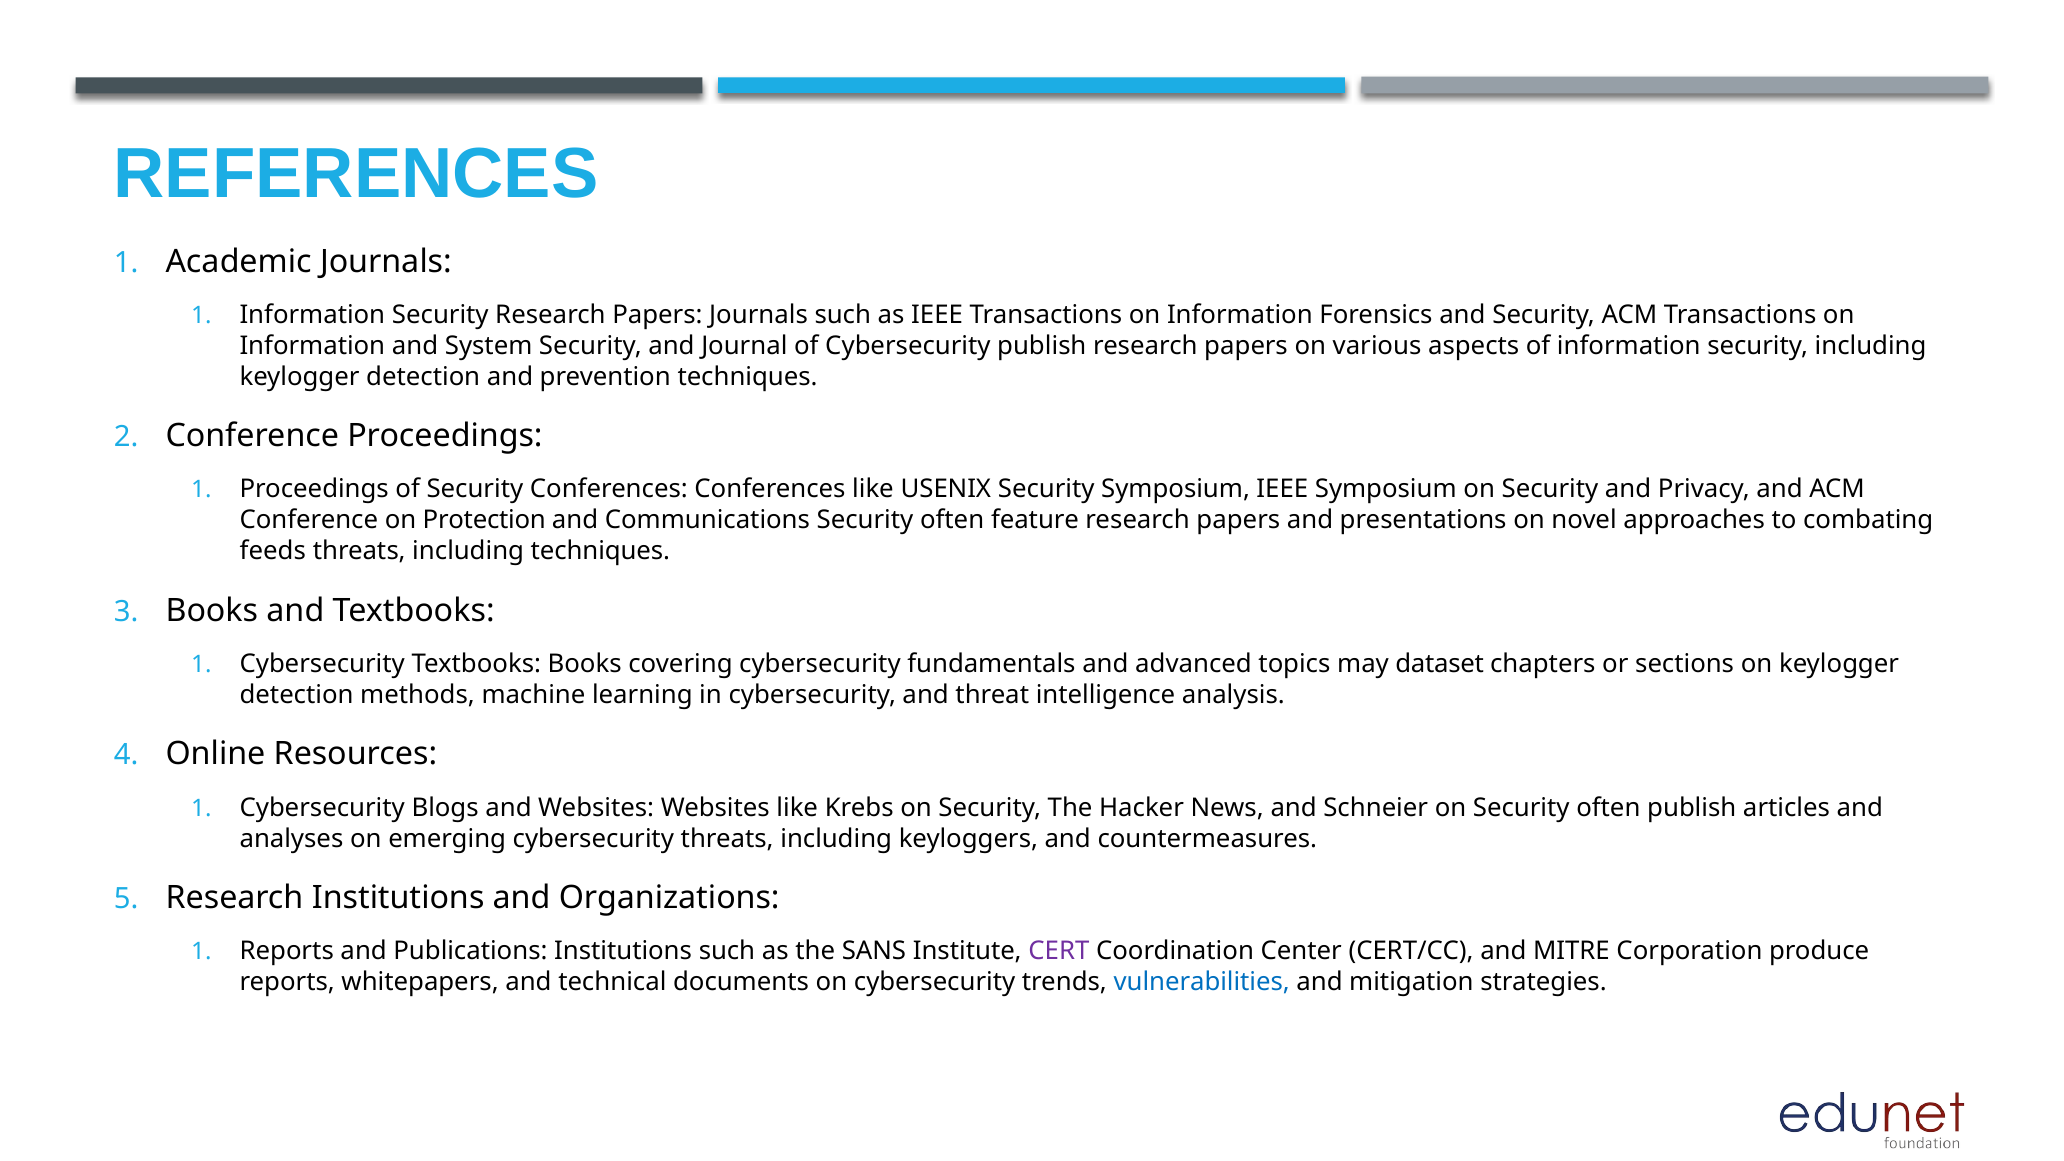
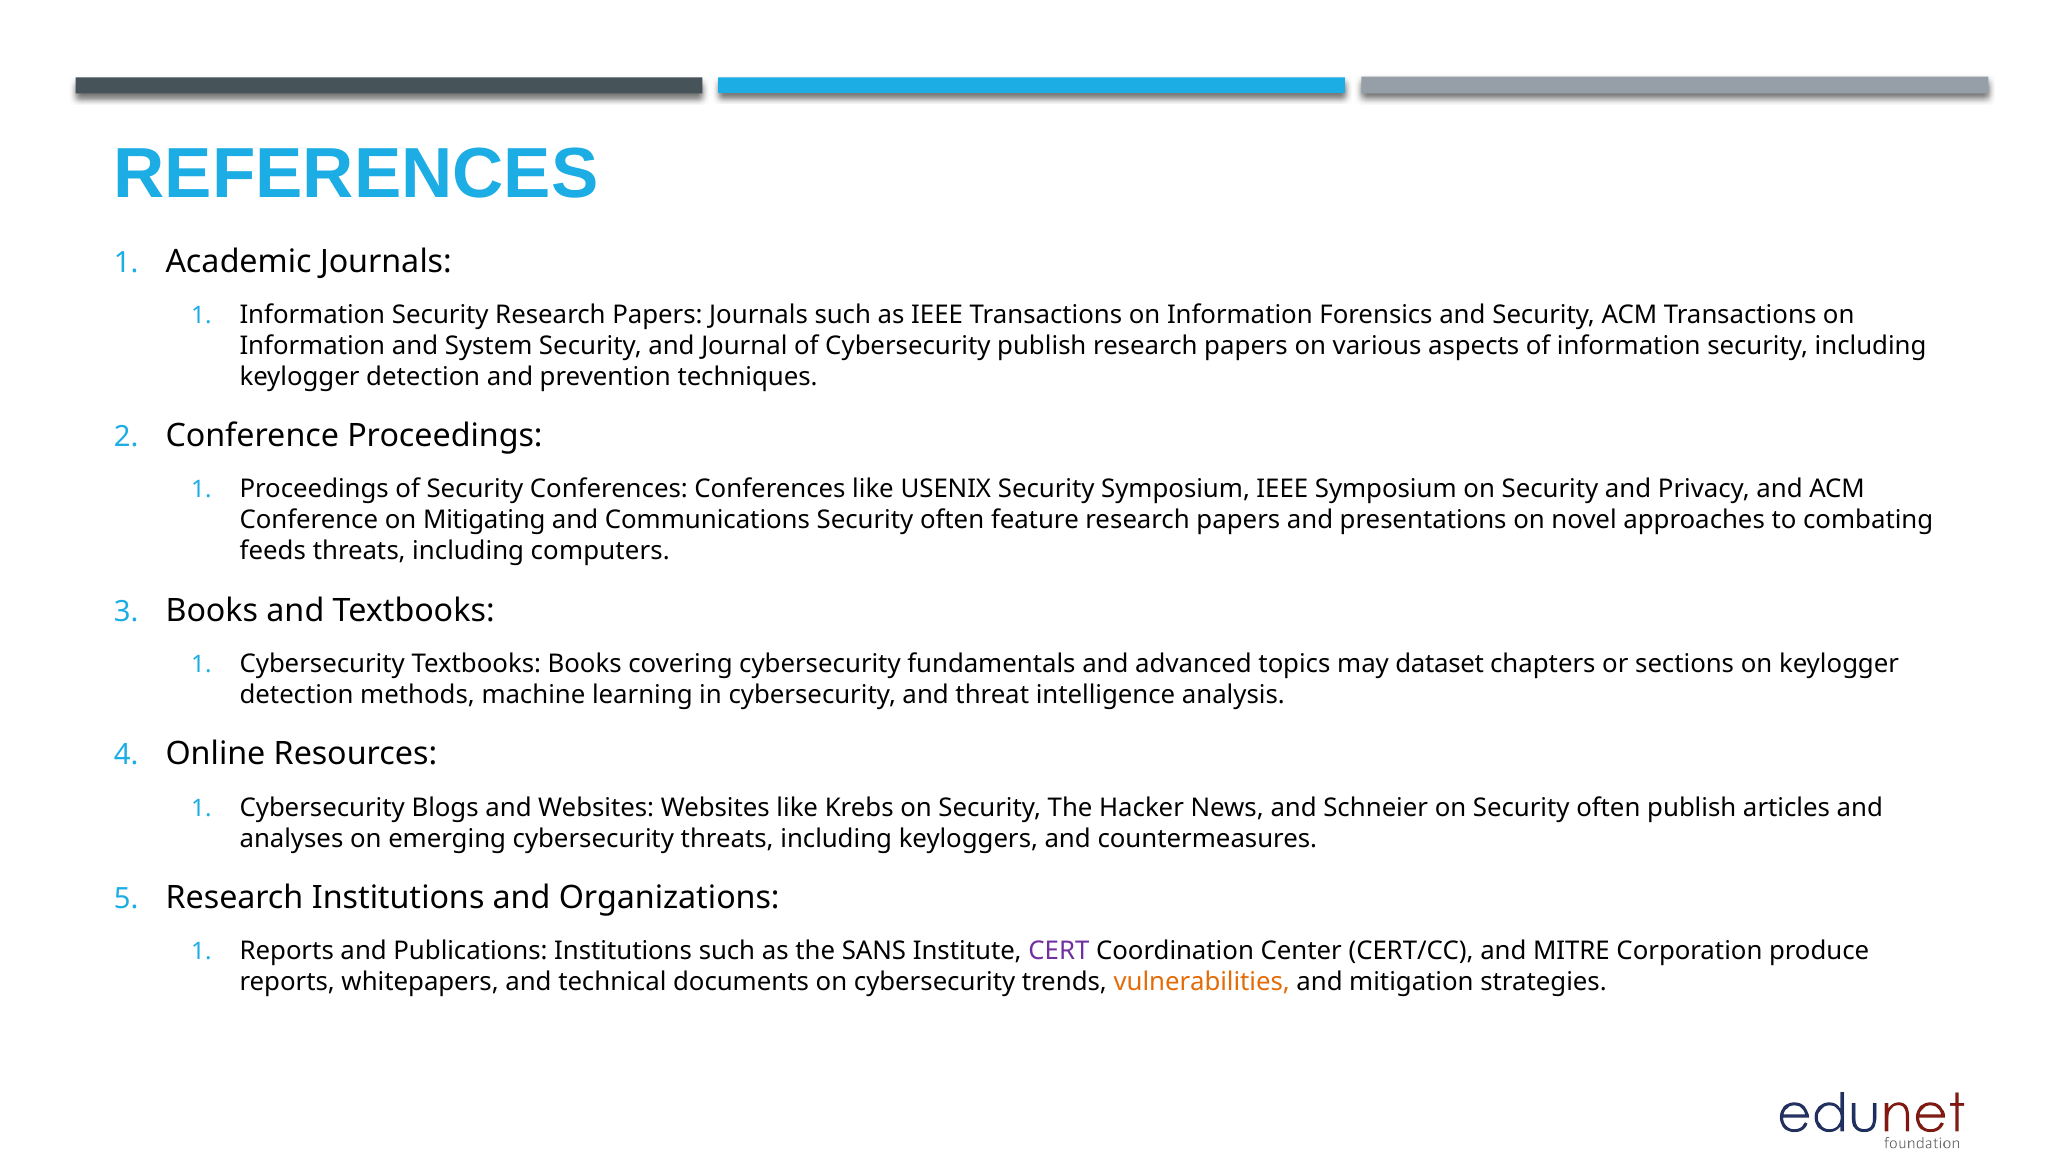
Protection: Protection -> Mitigating
including techniques: techniques -> computers
vulnerabilities colour: blue -> orange
